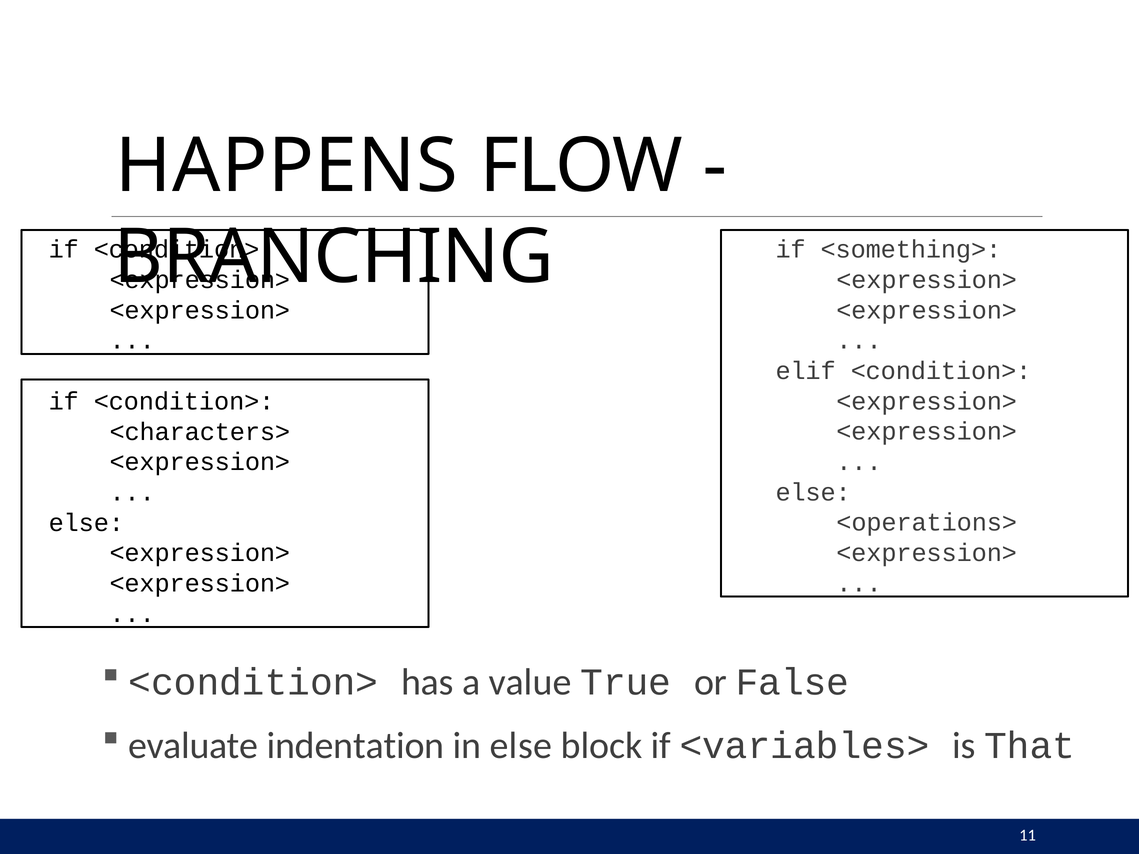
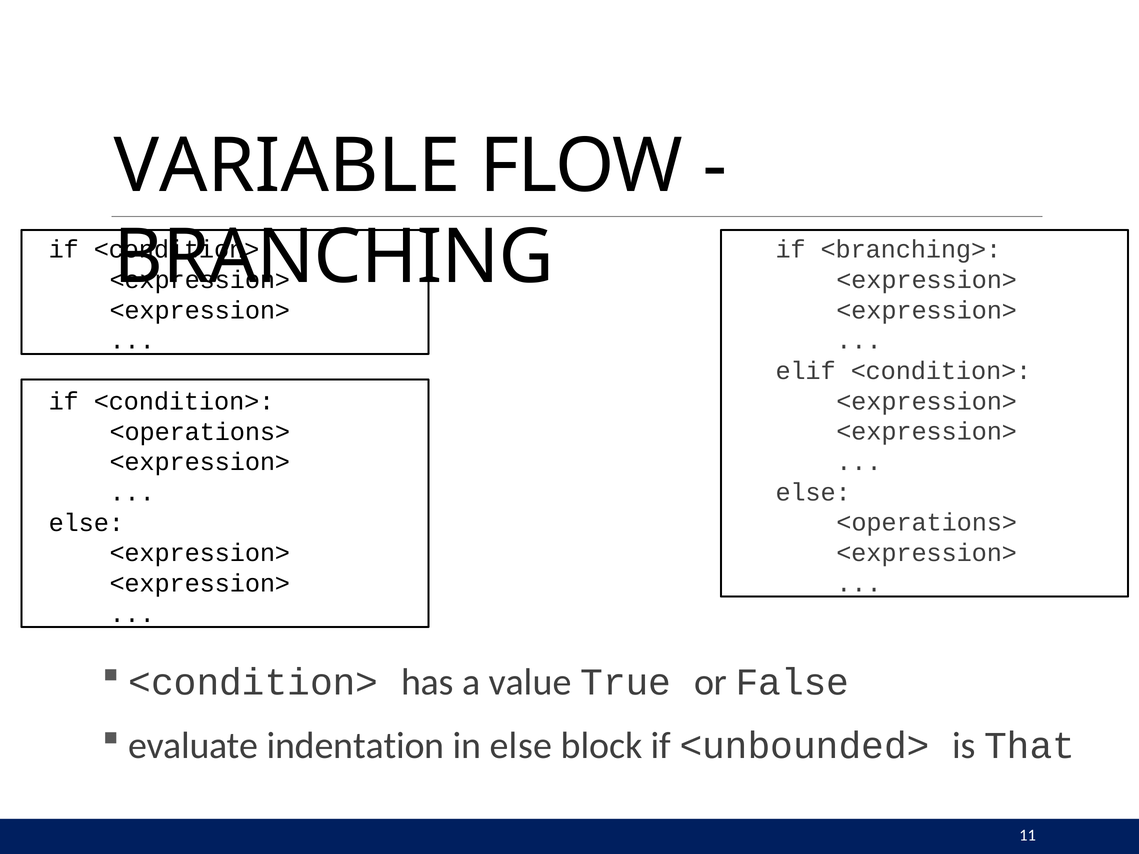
HAPPENS: HAPPENS -> VARIABLE
<something>: <something> -> <branching>
<characters> at (200, 432): <characters> -> <operations>
<variables>: <variables> -> <unbounded>
